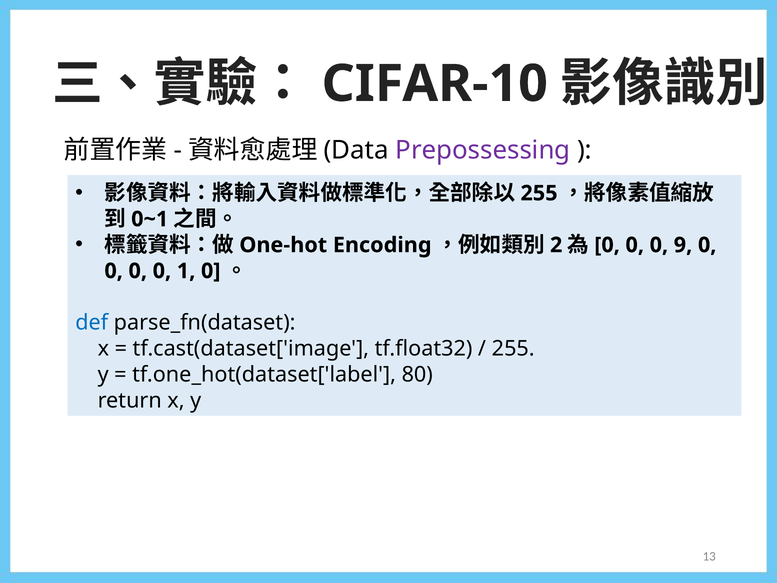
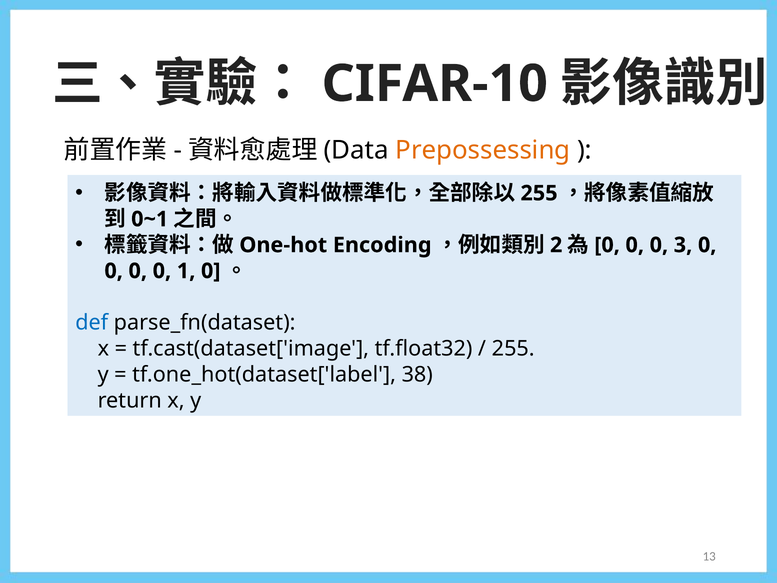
Prepossessing colour: purple -> orange
9: 9 -> 3
80: 80 -> 38
